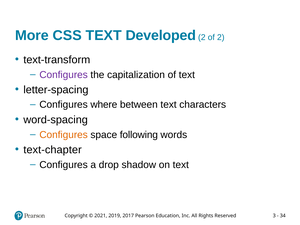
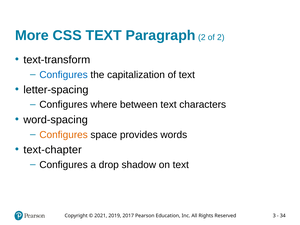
Developed: Developed -> Paragraph
Configures at (64, 75) colour: purple -> blue
following: following -> provides
